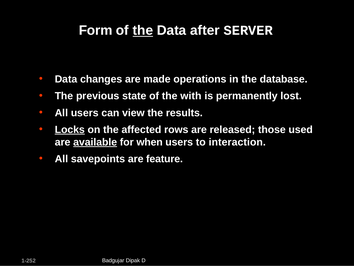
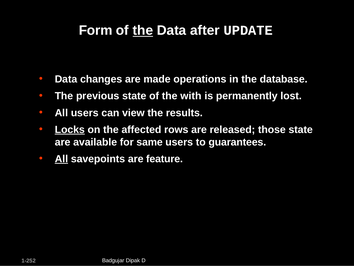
SERVER: SERVER -> UPDATE
those used: used -> state
available underline: present -> none
when: when -> same
interaction: interaction -> guarantees
All at (61, 159) underline: none -> present
